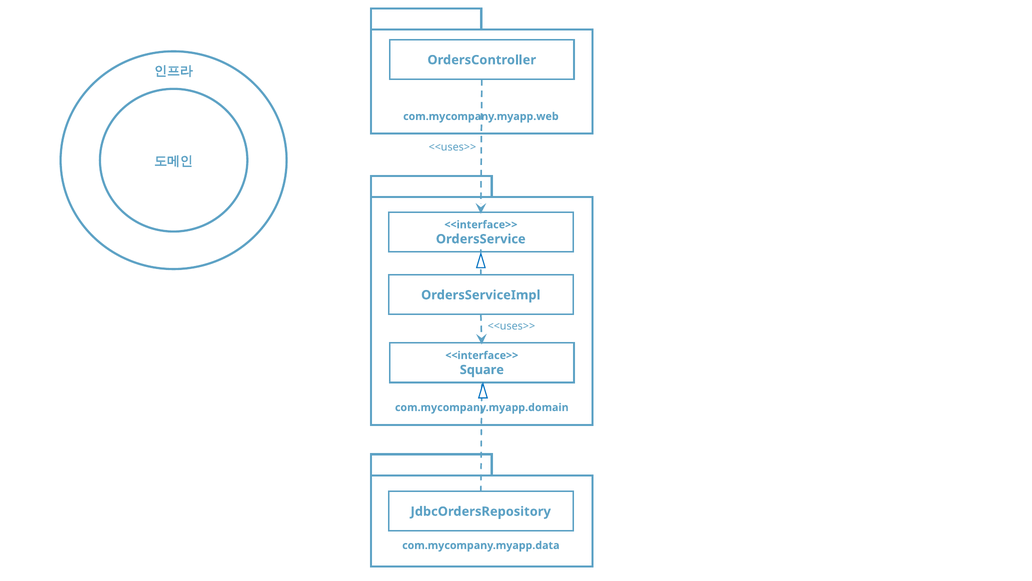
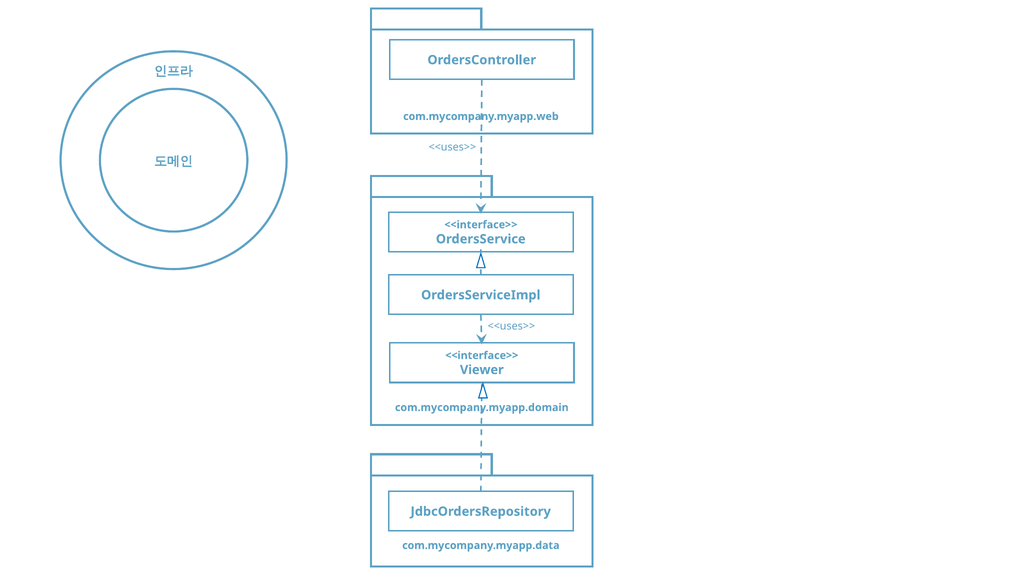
Square: Square -> Viewer
